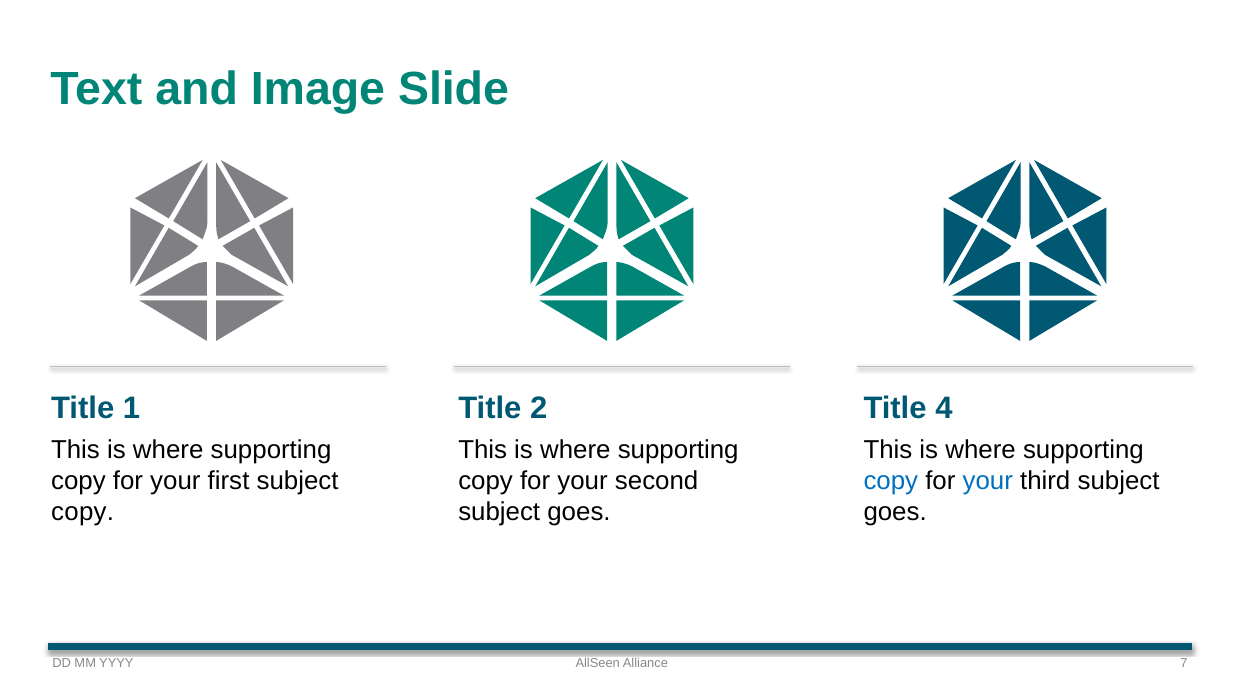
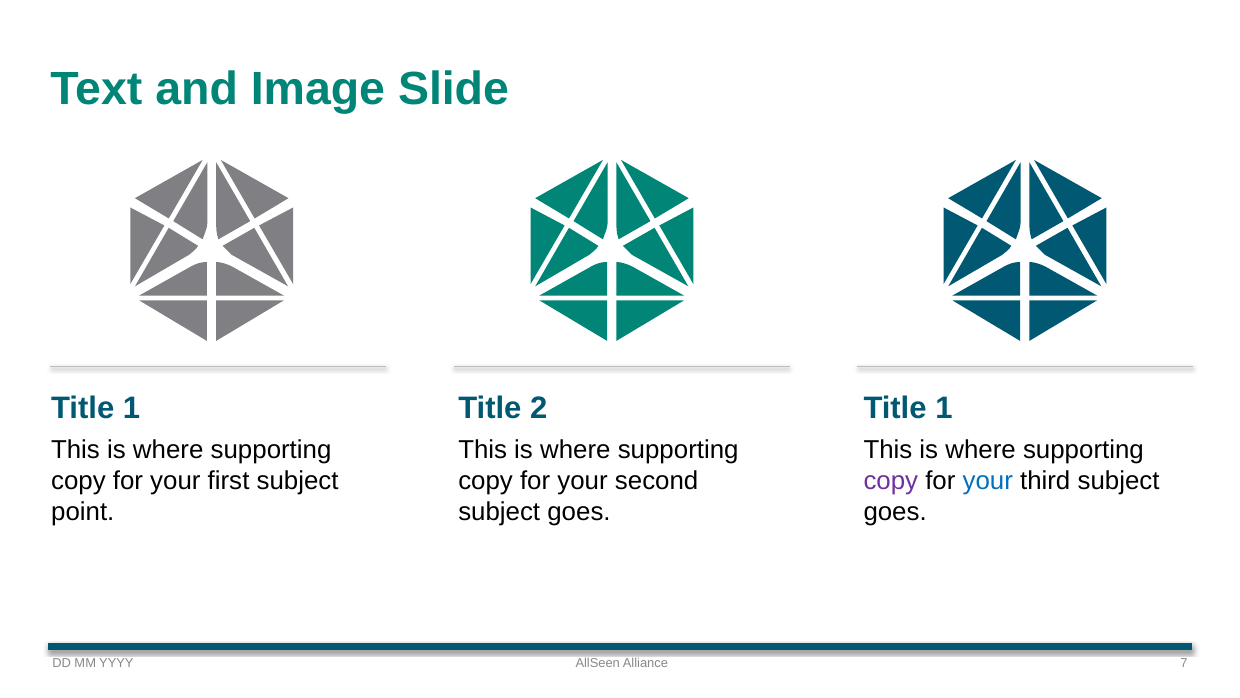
4 at (944, 408): 4 -> 1
copy at (891, 481) colour: blue -> purple
copy at (83, 512): copy -> point
